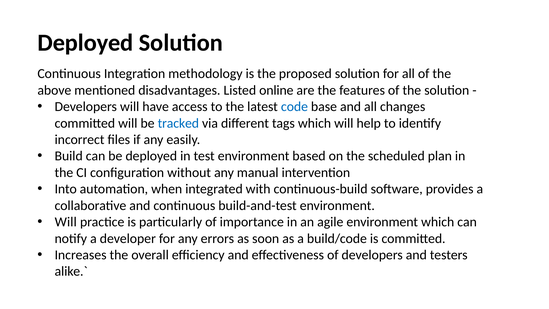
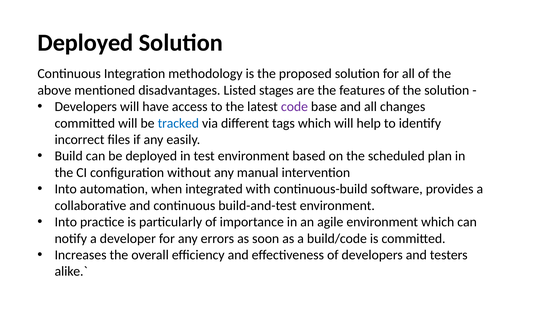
online: online -> stages
code colour: blue -> purple
Will at (66, 222): Will -> Into
